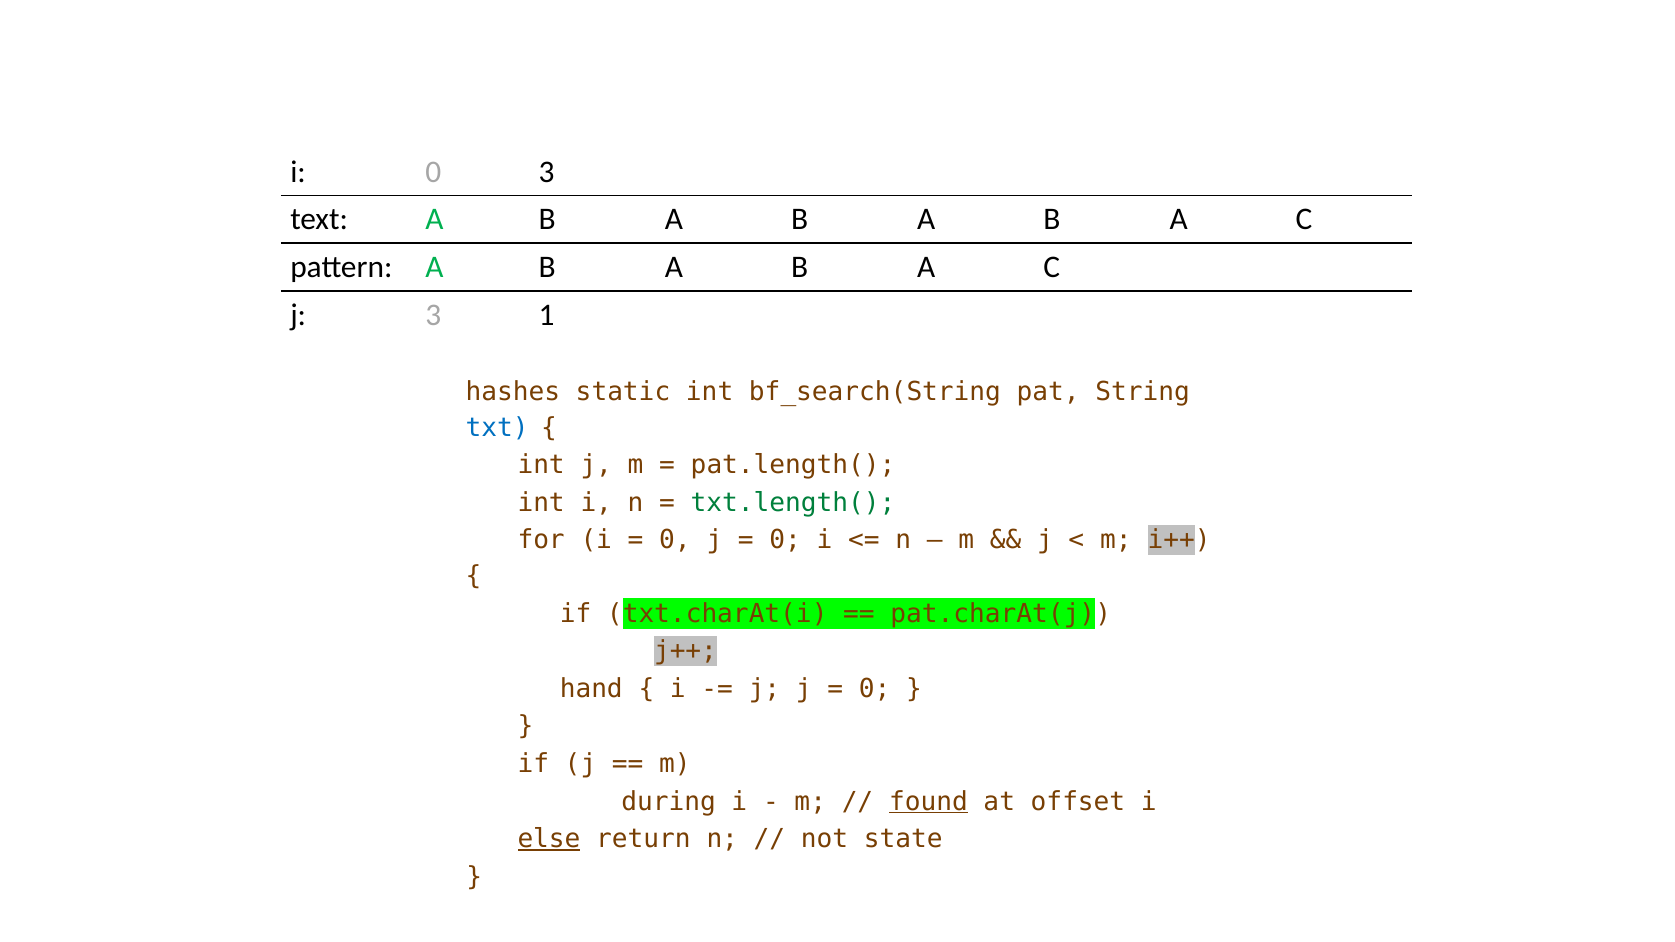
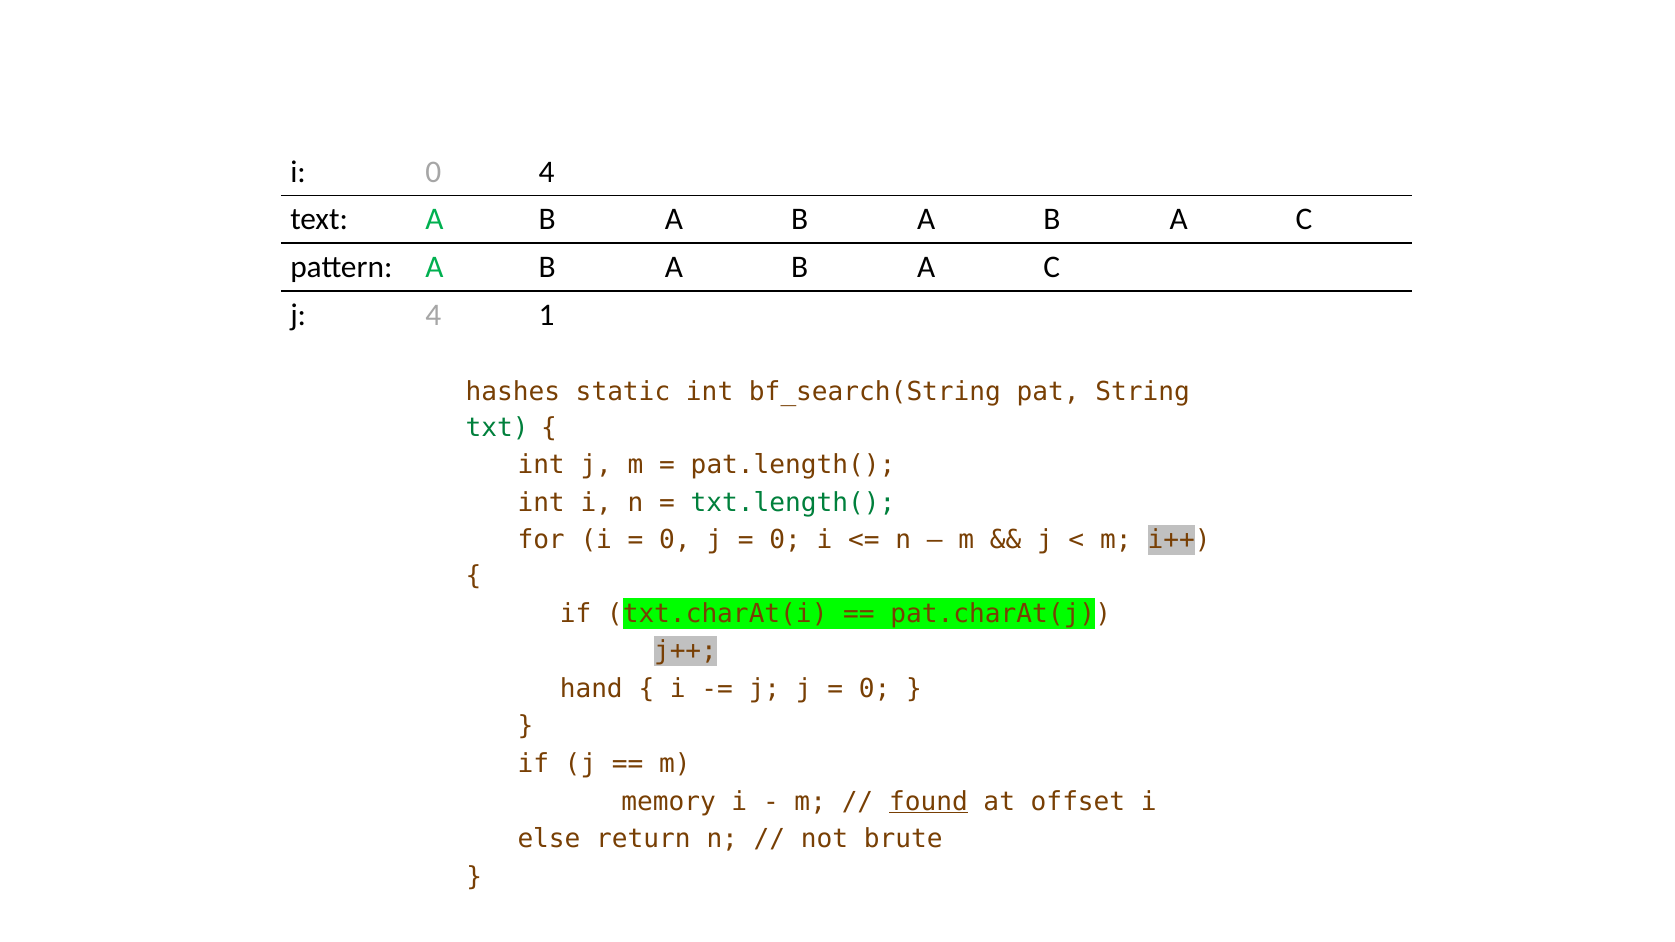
0 3: 3 -> 4
j 3: 3 -> 4
txt colour: blue -> green
during: during -> memory
else underline: present -> none
state: state -> brute
